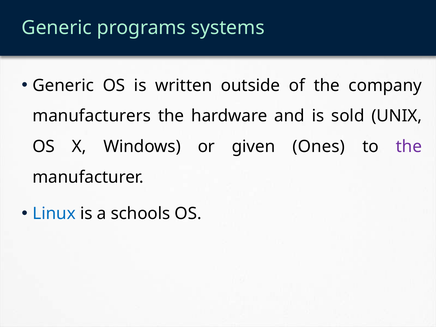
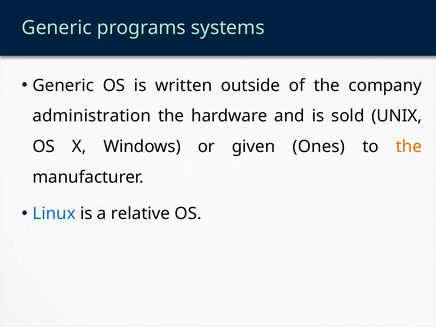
manufacturers: manufacturers -> administration
the at (409, 147) colour: purple -> orange
schools: schools -> relative
